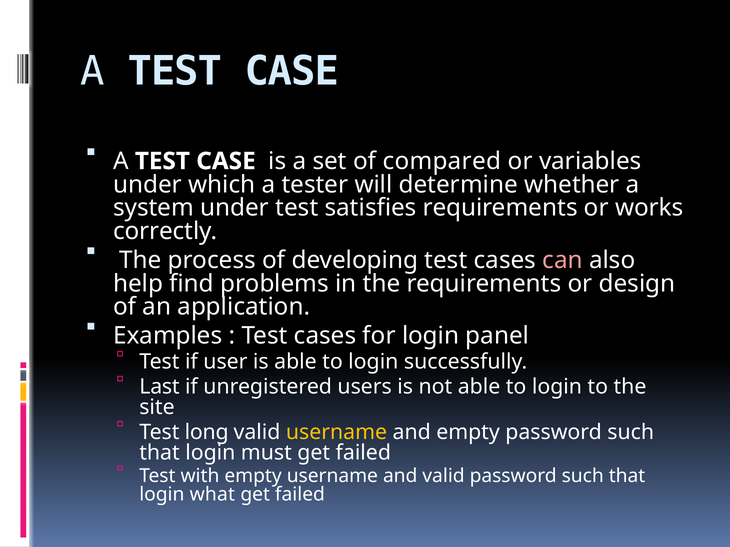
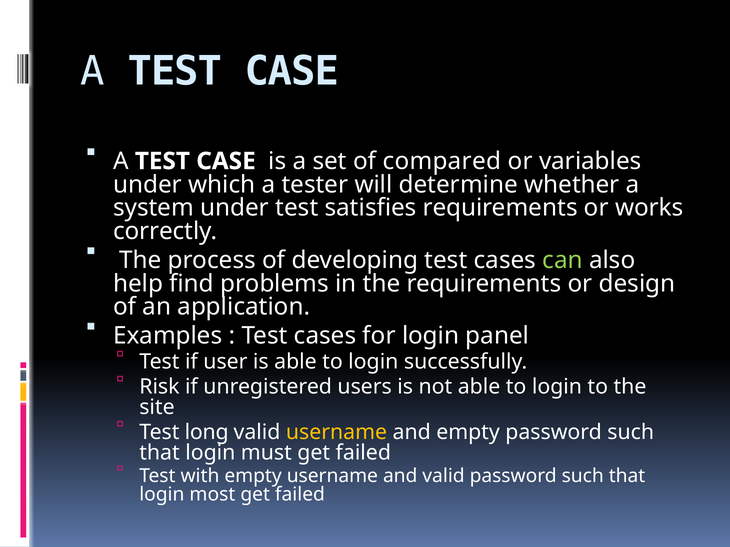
can colour: pink -> light green
Last: Last -> Risk
what: what -> most
